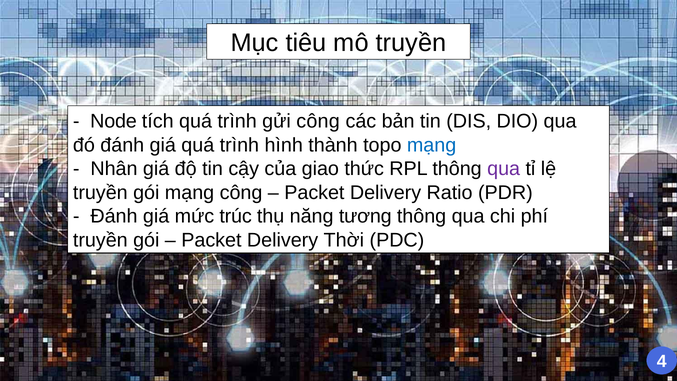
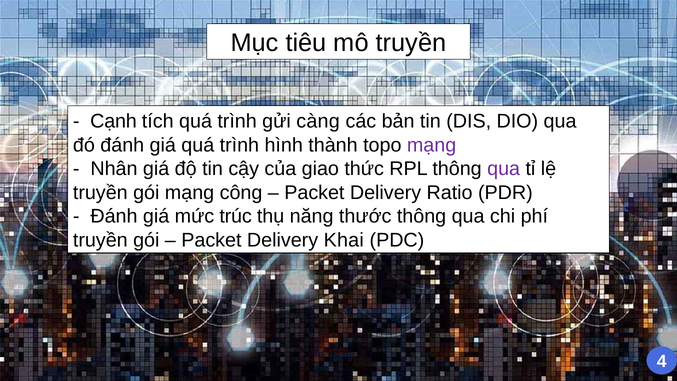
Node: Node -> Cạnh
gửi công: công -> càng
mạng at (432, 145) colour: blue -> purple
tương: tương -> thước
Thời: Thời -> Khai
